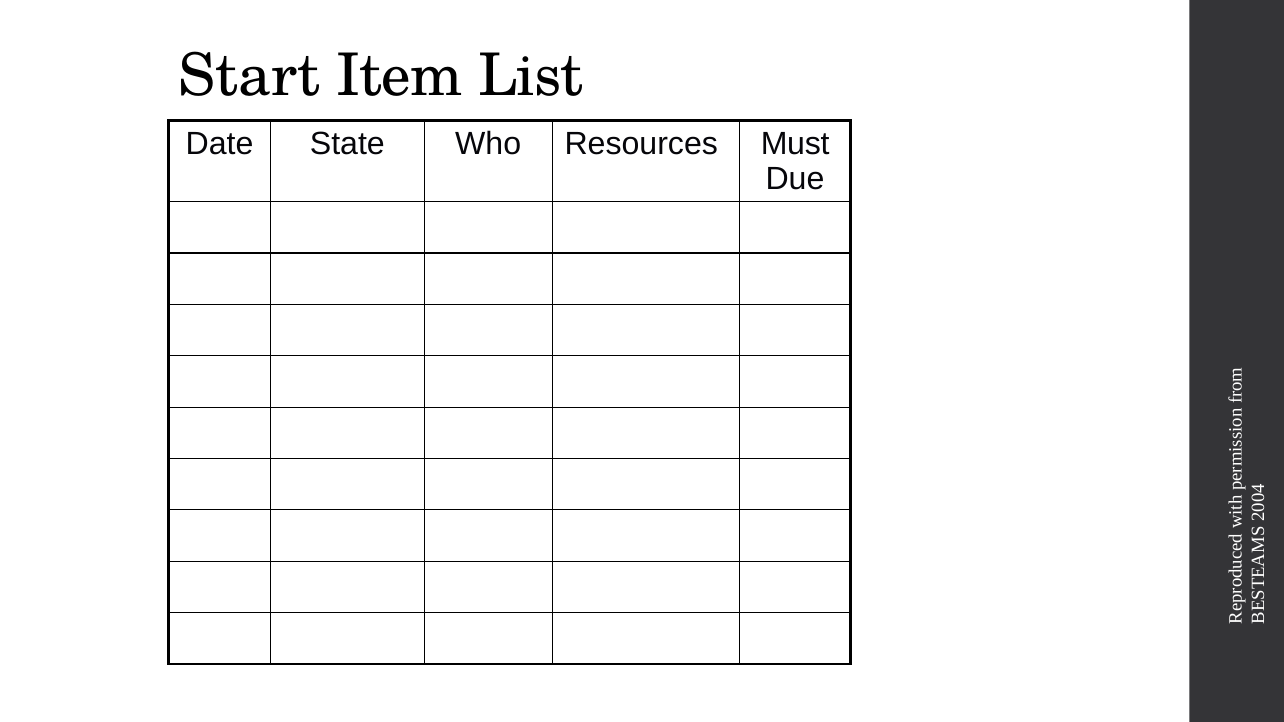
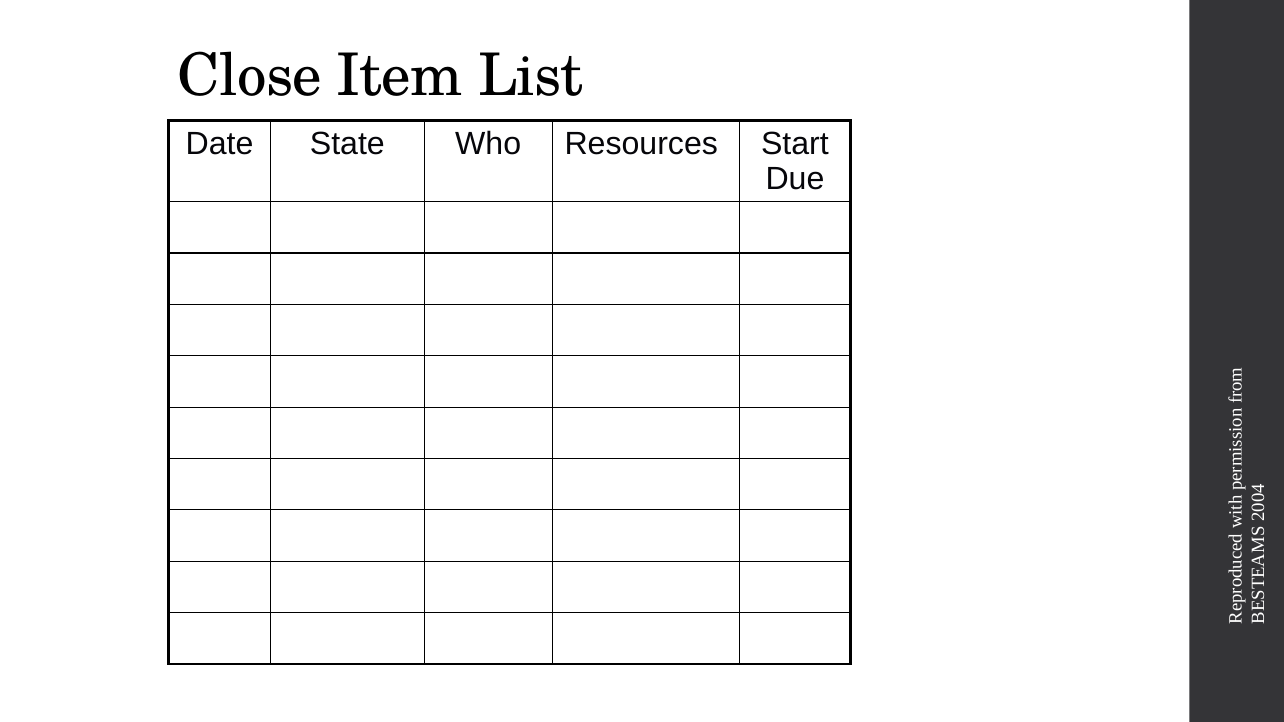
Start: Start -> Close
Must: Must -> Start
